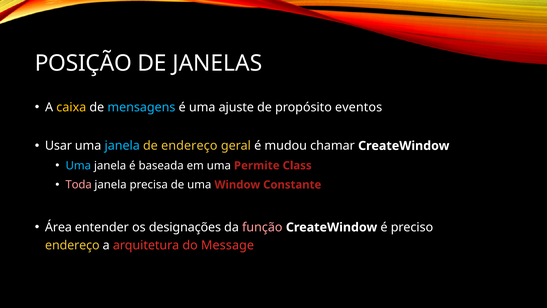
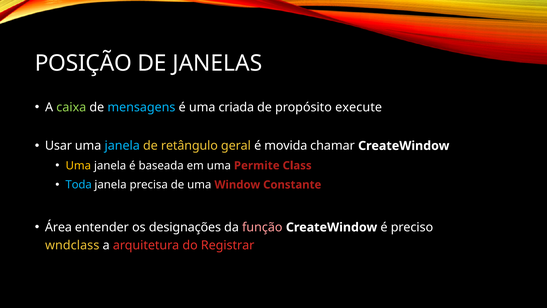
caixa colour: yellow -> light green
ajuste: ajuste -> criada
eventos: eventos -> execute
de endereço: endereço -> retângulo
mudou: mudou -> movida
Uma at (78, 165) colour: light blue -> yellow
Toda colour: pink -> light blue
endereço at (72, 245): endereço -> wndclass
Message: Message -> Registrar
